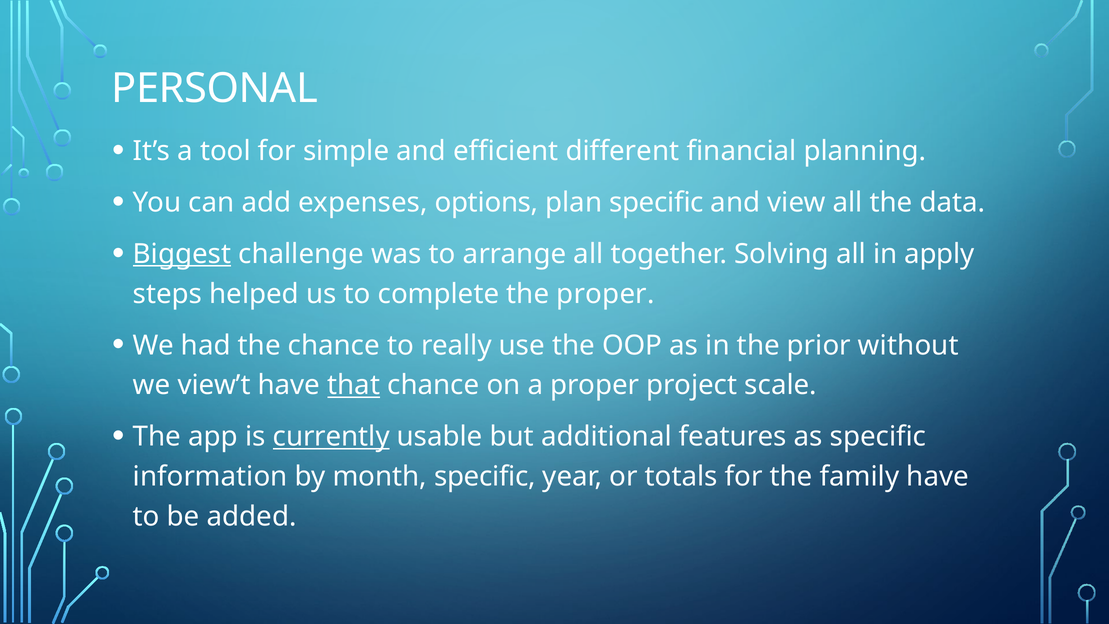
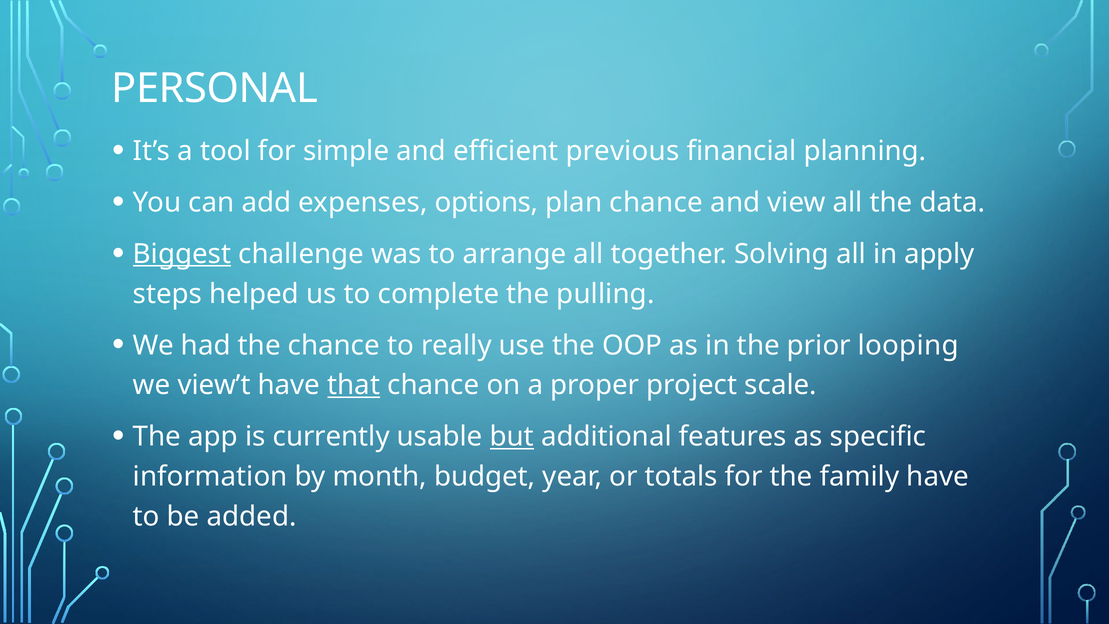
different: different -> previous
plan specific: specific -> chance
the proper: proper -> pulling
without: without -> looping
currently underline: present -> none
but underline: none -> present
month specific: specific -> budget
